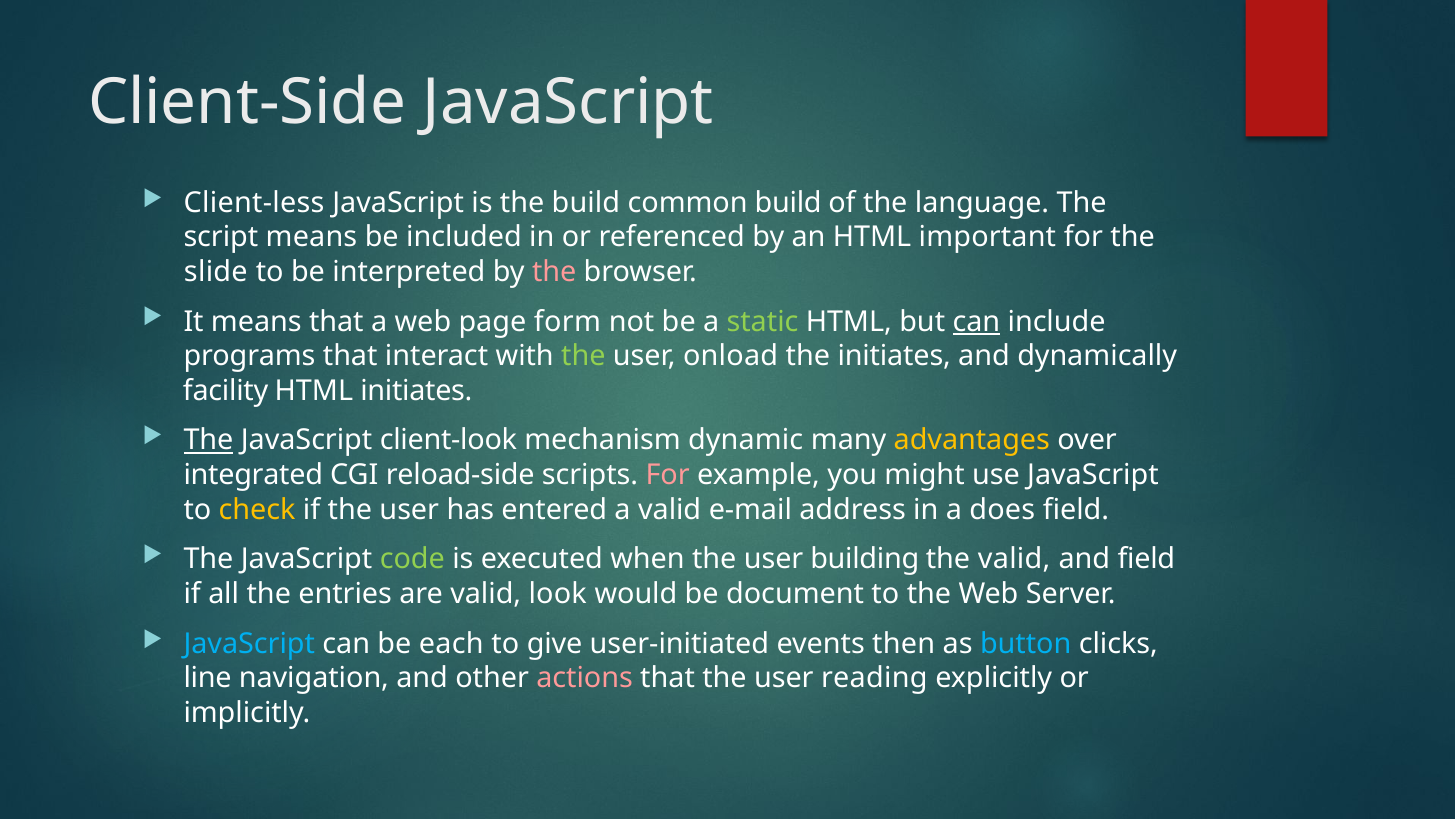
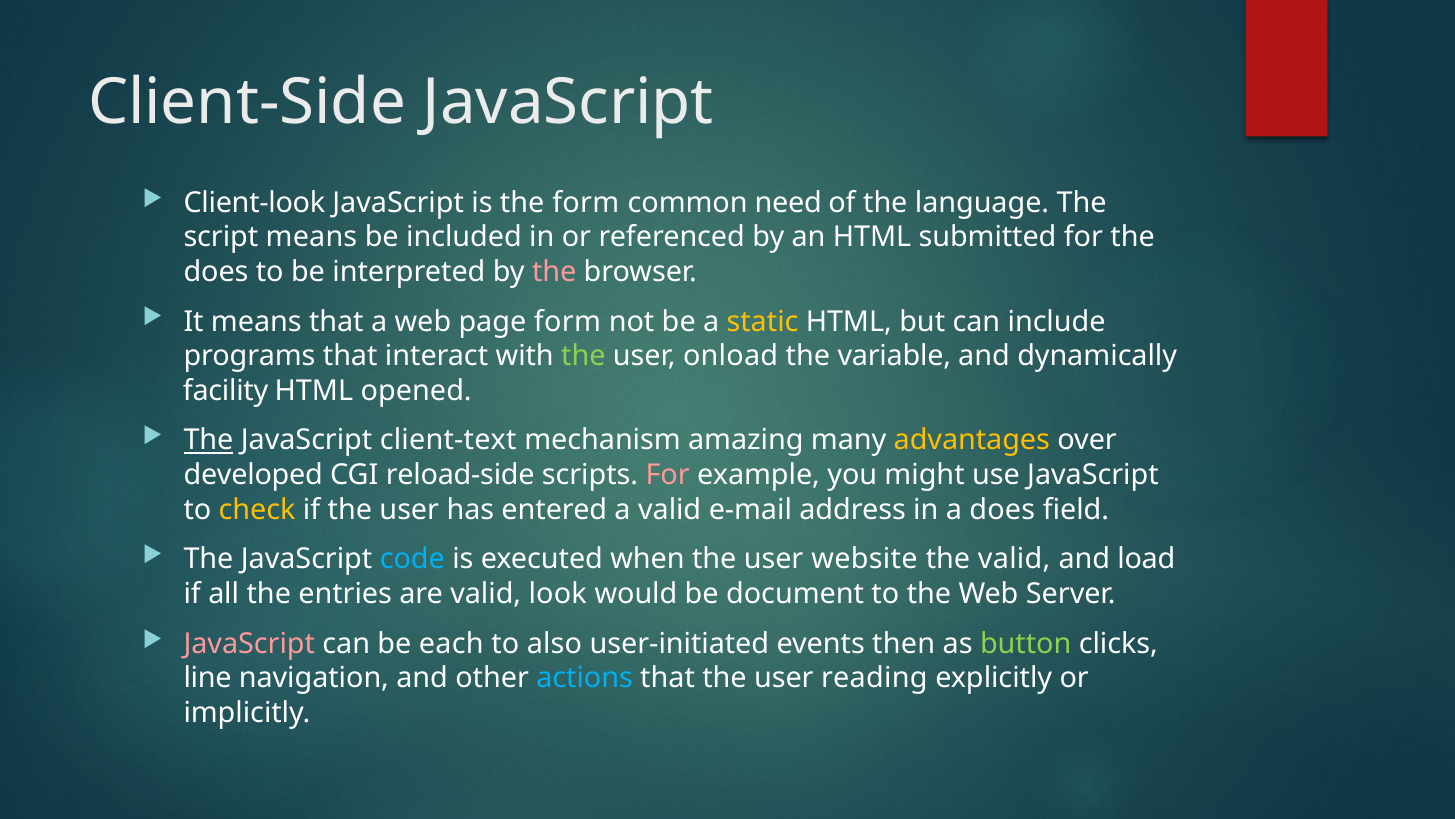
Client-less: Client-less -> Client-look
the build: build -> form
common build: build -> need
important: important -> submitted
slide at (216, 272): slide -> does
static colour: light green -> yellow
can at (976, 321) underline: present -> none
the initiates: initiates -> variable
HTML initiates: initiates -> opened
client-look: client-look -> client-text
dynamic: dynamic -> amazing
integrated: integrated -> developed
code colour: light green -> light blue
building: building -> website
and field: field -> load
JavaScript at (249, 643) colour: light blue -> pink
give: give -> also
button colour: light blue -> light green
actions colour: pink -> light blue
